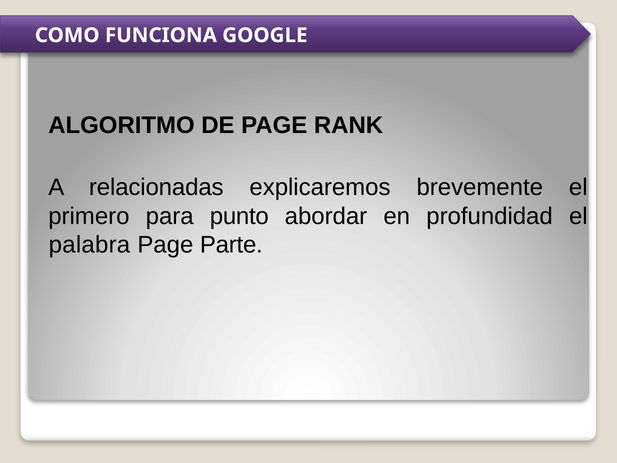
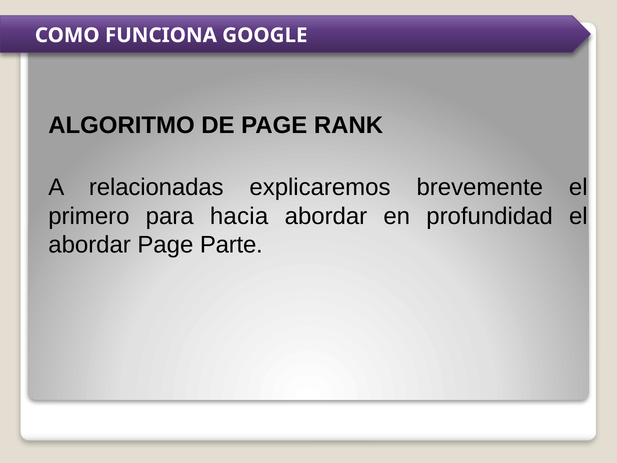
punto: punto -> hacia
palabra at (89, 245): palabra -> abordar
